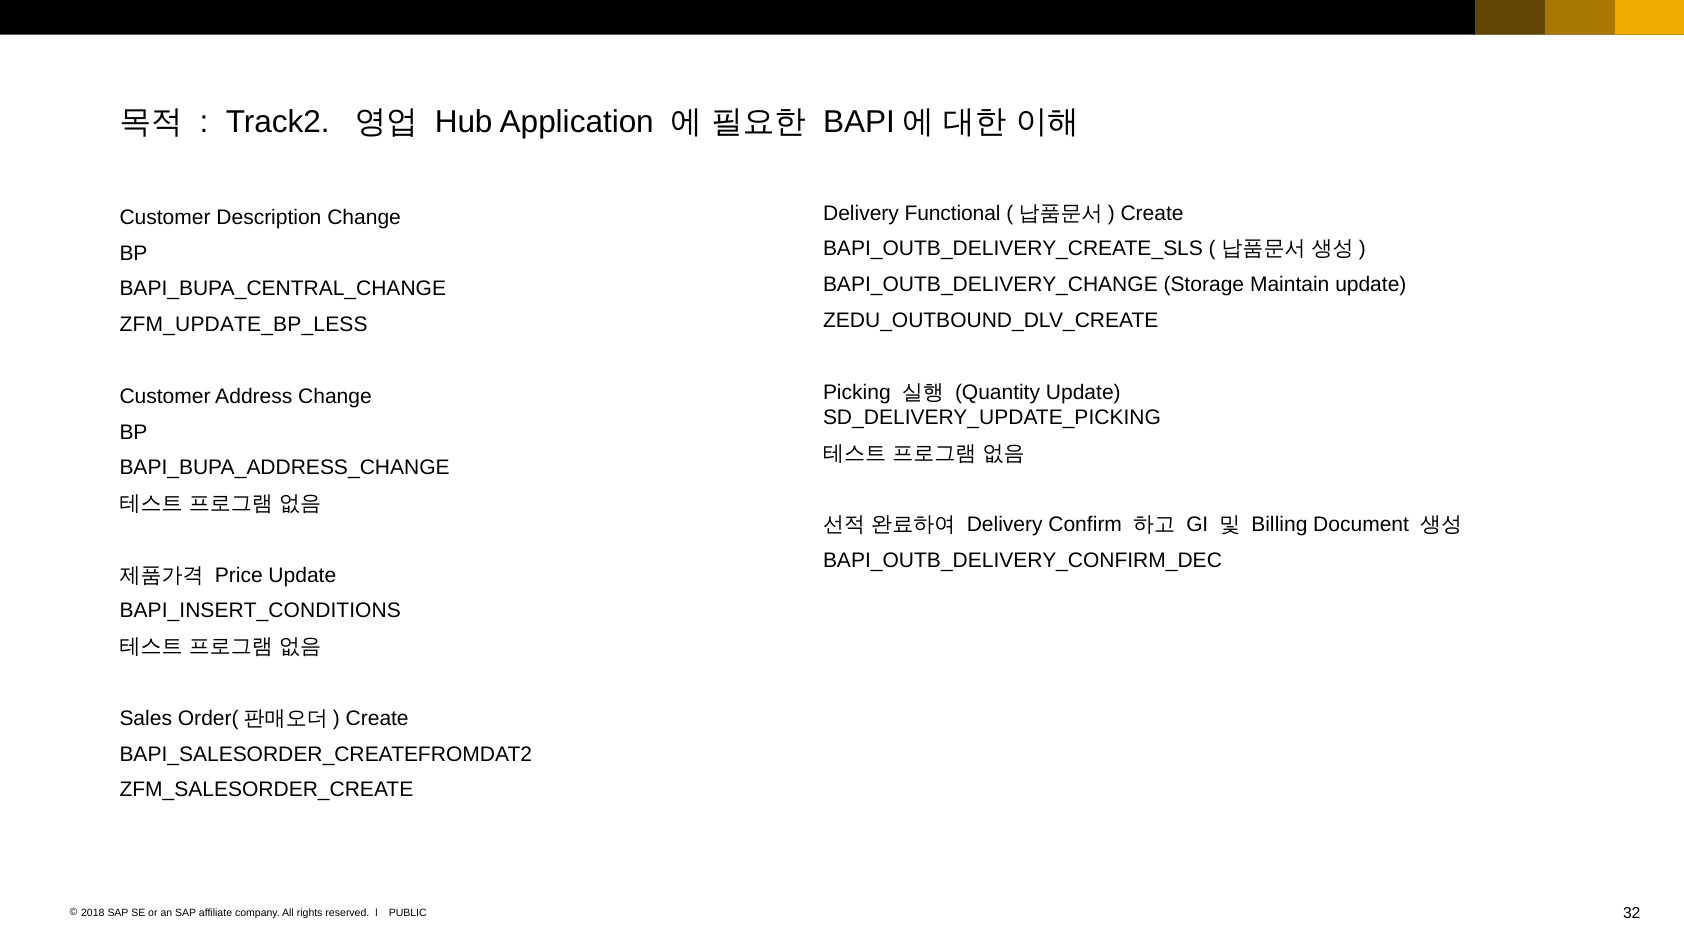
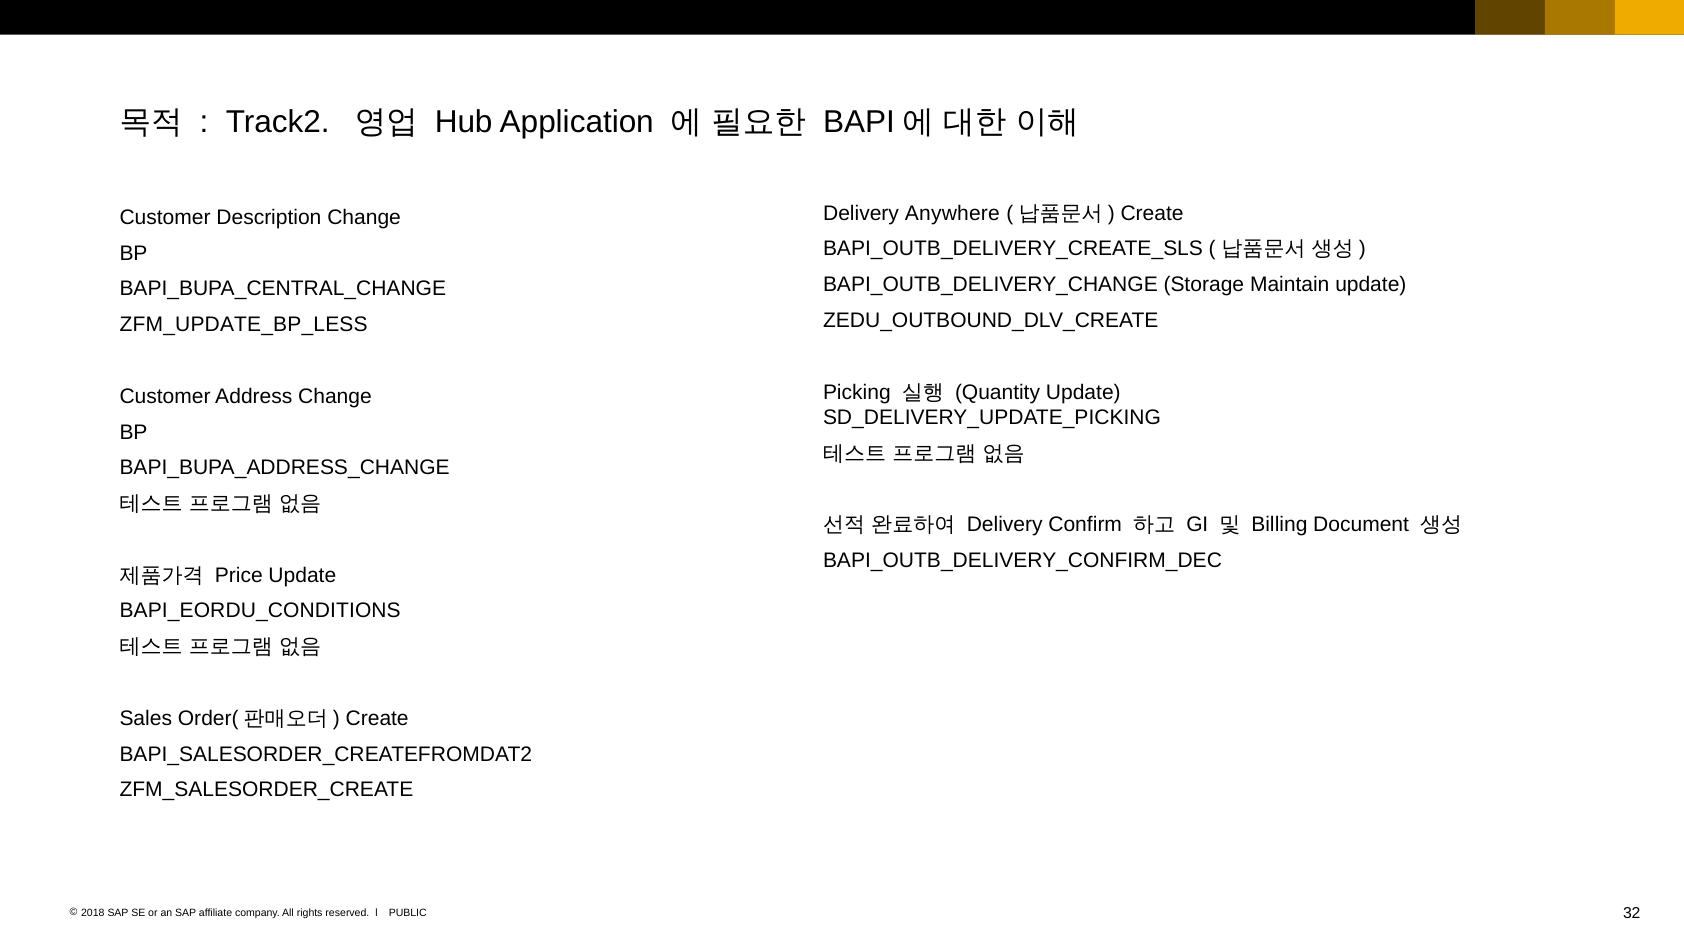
Functional: Functional -> Anywhere
BAPI_INSERT_CONDITIONS: BAPI_INSERT_CONDITIONS -> BAPI_EORDU_CONDITIONS
